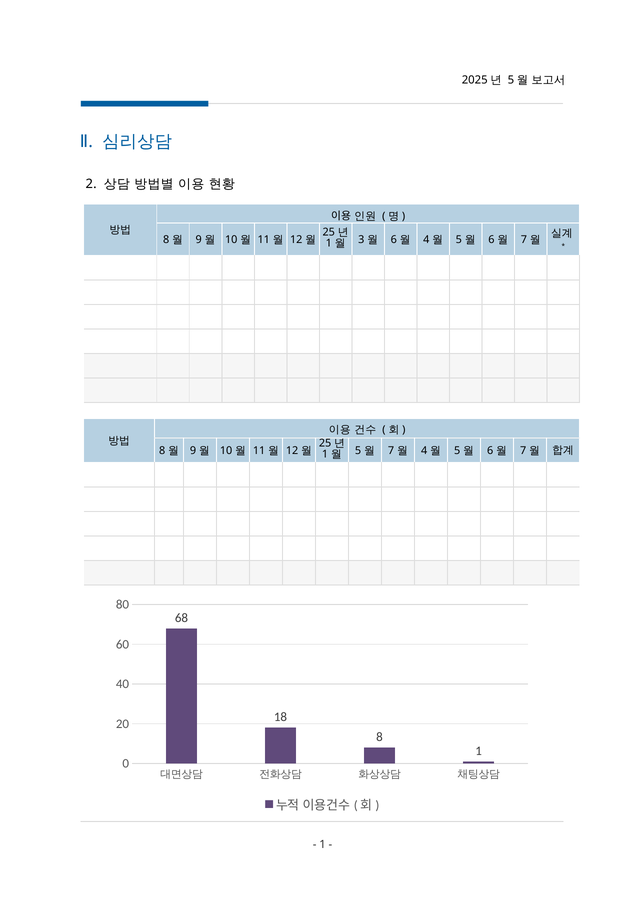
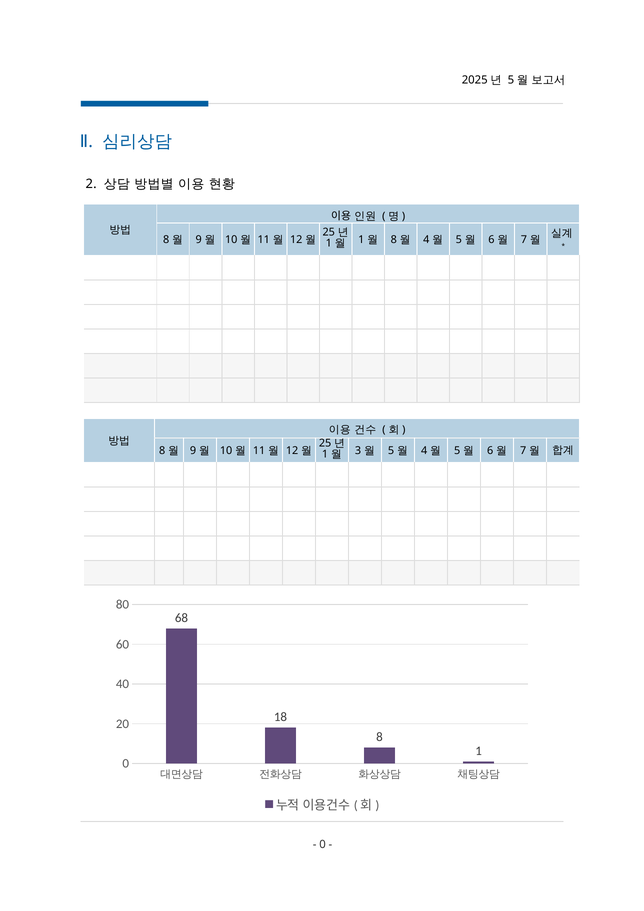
3 at (361, 240): 3 -> 1
6 at (394, 240): 6 -> 8
5 at (358, 451): 5 -> 3
7 at (391, 451): 7 -> 5
1 at (323, 845): 1 -> 0
